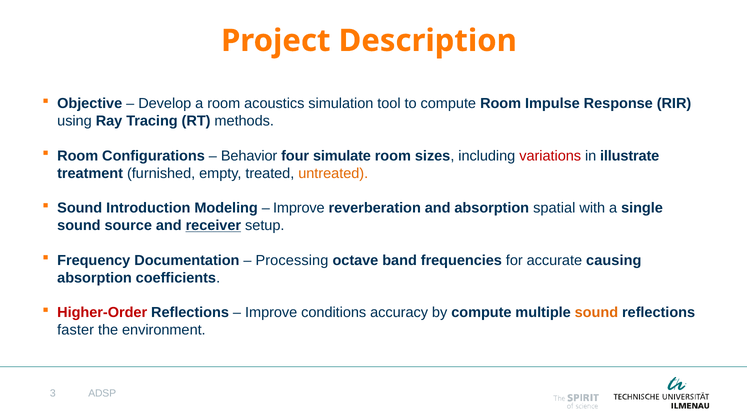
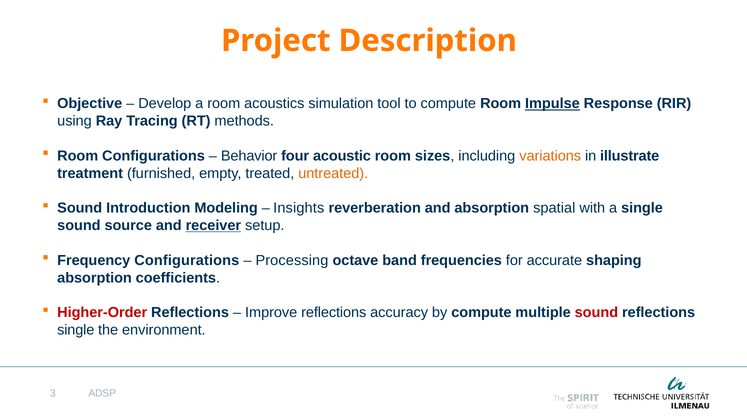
Impulse underline: none -> present
simulate: simulate -> acoustic
variations colour: red -> orange
Improve at (299, 208): Improve -> Insights
Frequency Documentation: Documentation -> Configurations
causing: causing -> shaping
Improve conditions: conditions -> reflections
sound at (596, 313) colour: orange -> red
faster at (76, 331): faster -> single
